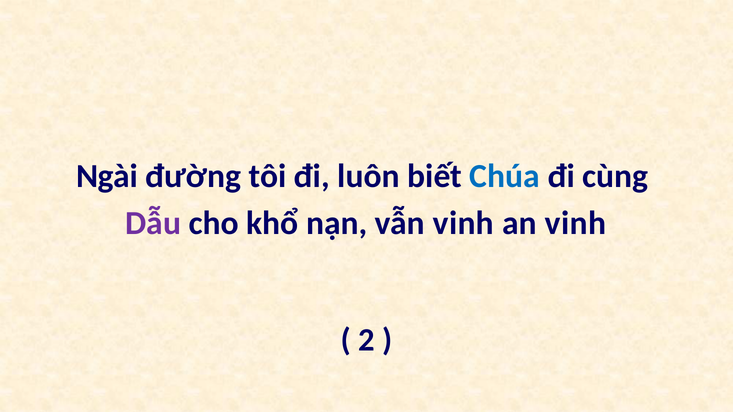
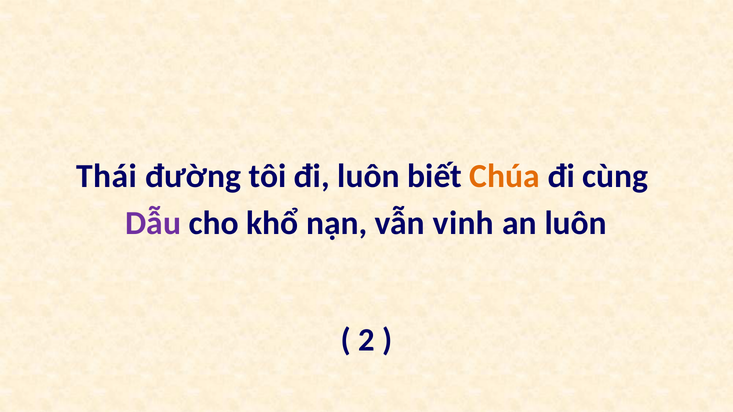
Ngài: Ngài -> Thái
Chúa colour: blue -> orange
an vinh: vinh -> luôn
